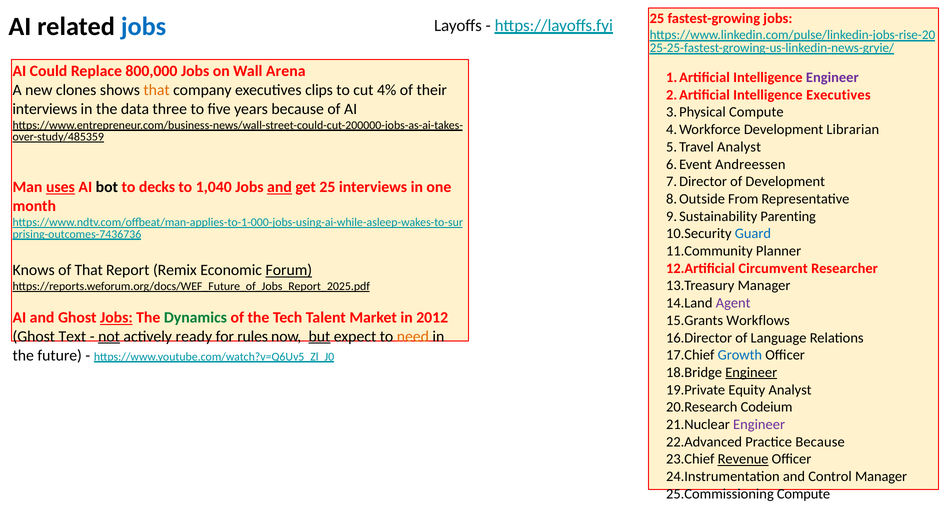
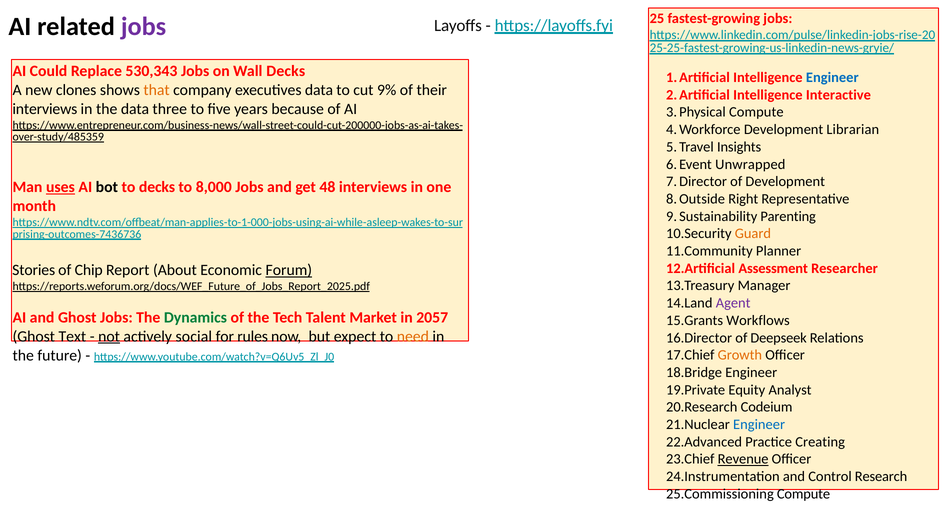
jobs at (144, 26) colour: blue -> purple
800,000: 800,000 -> 530,343
Wall Arena: Arena -> Decks
Engineer at (832, 78) colour: purple -> blue
executives clips: clips -> data
4%: 4% -> 9%
Intelligence Executives: Executives -> Interactive
Analyst at (739, 147): Analyst -> Insights
Andreessen: Andreessen -> Unwrapped
1,040: 1,040 -> 8,000
and at (279, 187) underline: present -> none
get 25: 25 -> 48
From: From -> Right
Guard colour: blue -> orange
Circumvent: Circumvent -> Assessment
Knows: Knows -> Stories
of That: That -> Chip
Remix: Remix -> About
Jobs at (116, 318) underline: present -> none
2012: 2012 -> 2057
ready: ready -> social
but underline: present -> none
Language: Language -> Deepseek
Growth colour: blue -> orange
Engineer at (751, 373) underline: present -> none
Engineer at (759, 425) colour: purple -> blue
Practice Because: Because -> Creating
Control Manager: Manager -> Research
